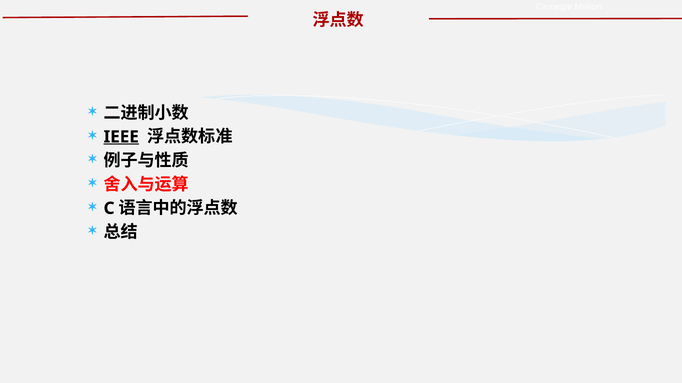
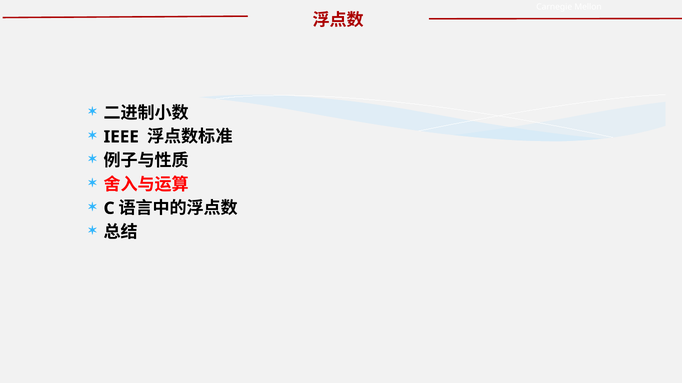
IEEE underline: present -> none
